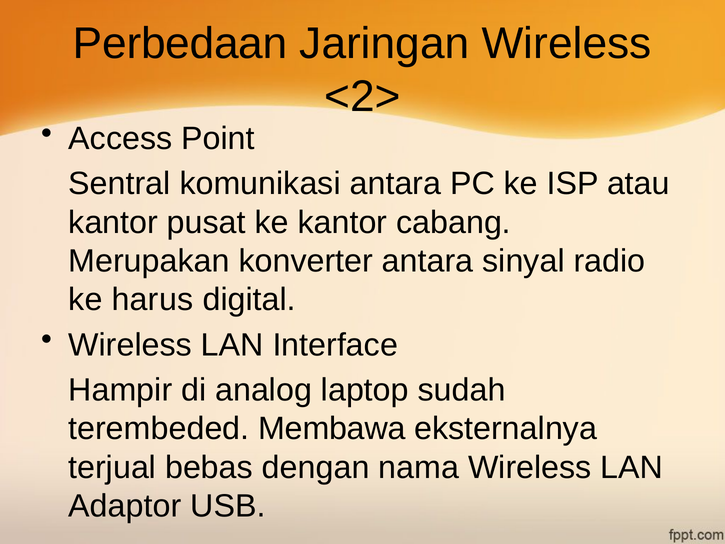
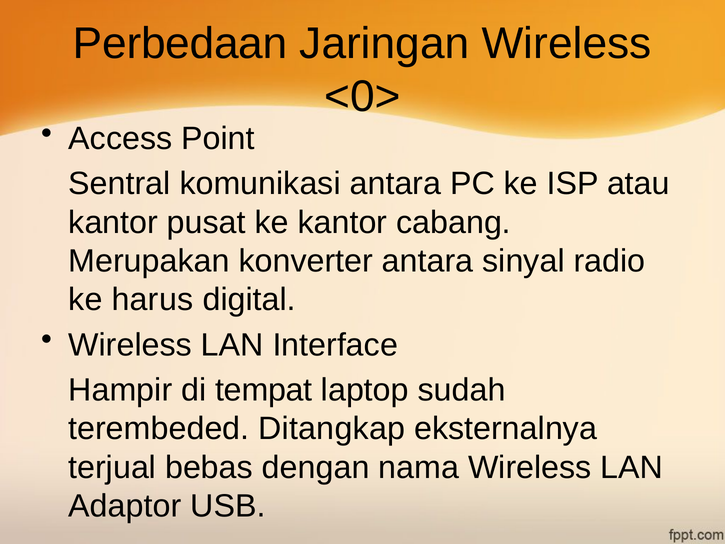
<2>: <2> -> <0>
analog: analog -> tempat
Membawa: Membawa -> Ditangkap
